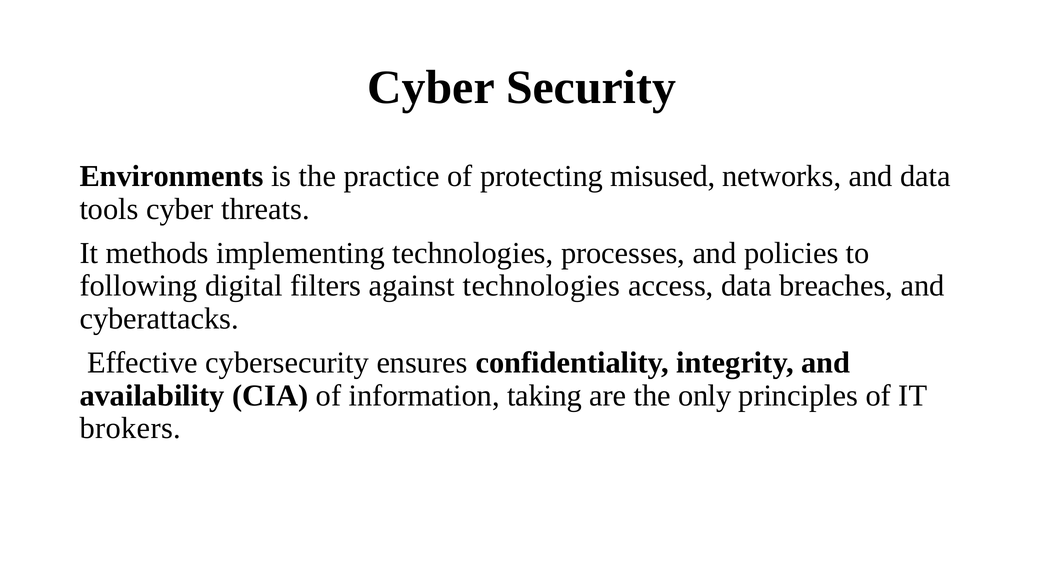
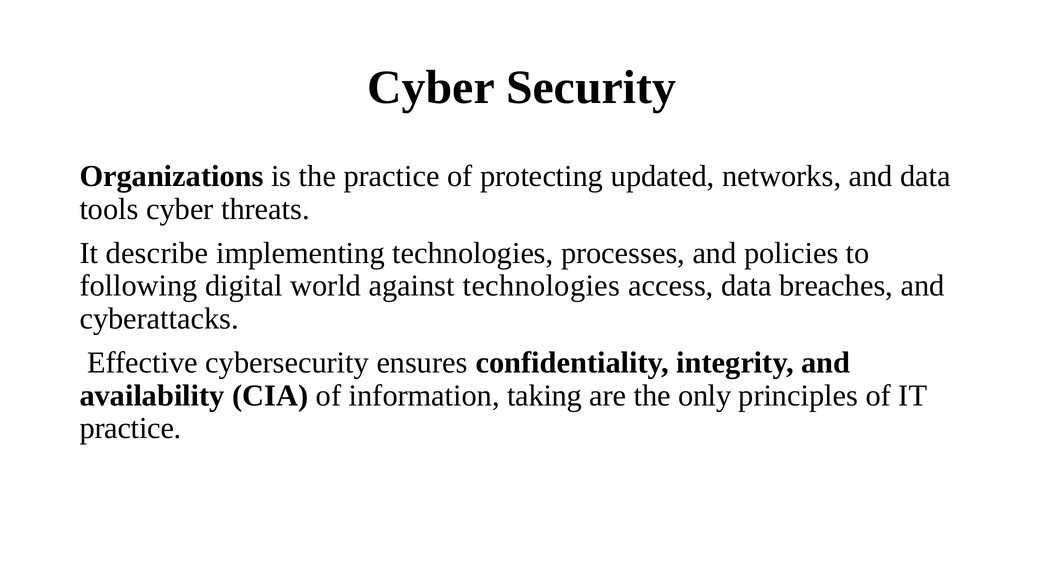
Environments: Environments -> Organizations
misused: misused -> updated
methods: methods -> describe
filters: filters -> world
brokers at (130, 429): brokers -> practice
